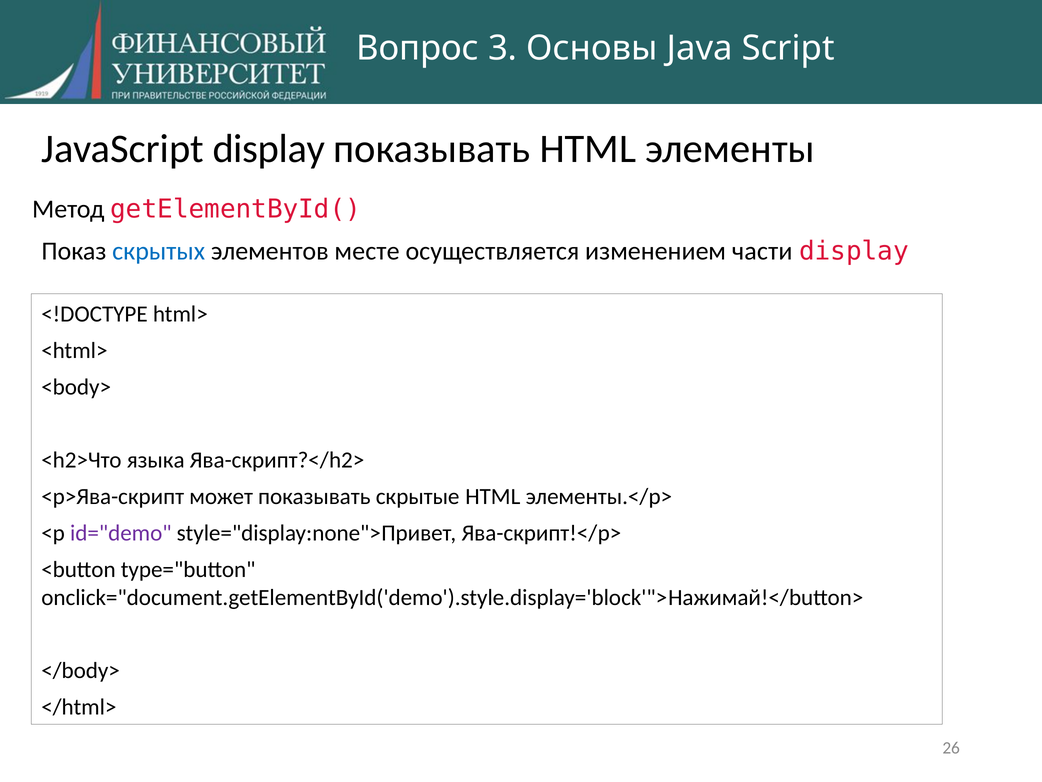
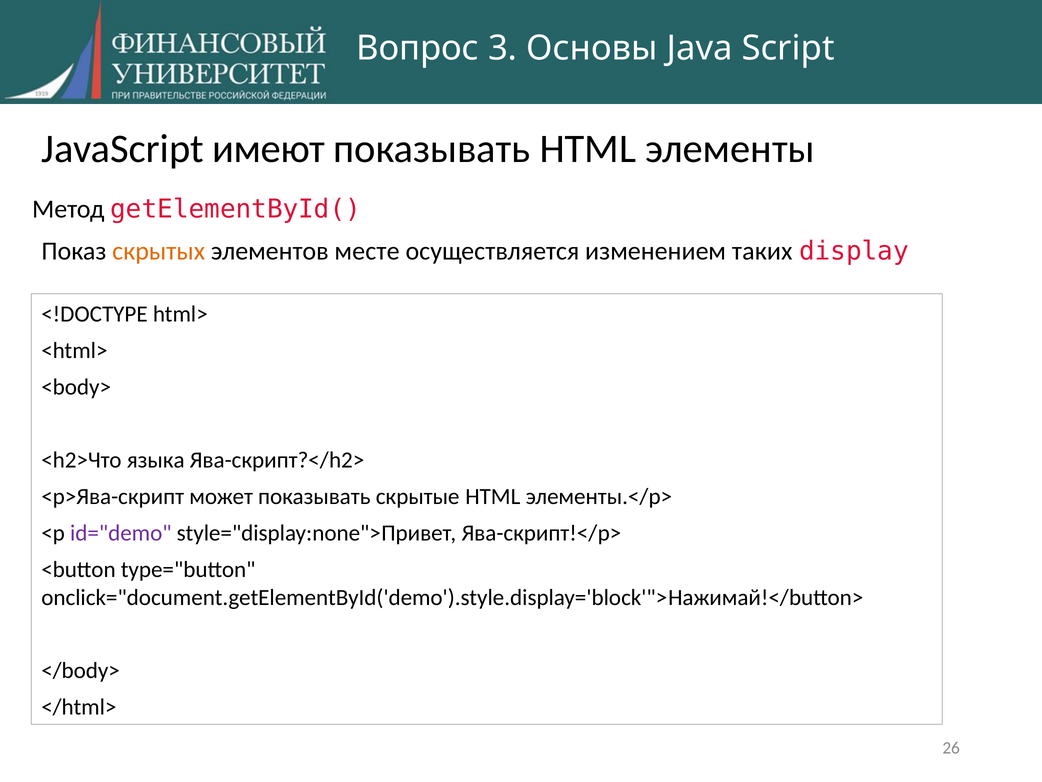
JavaScript display: display -> имеют
скрытых colour: blue -> orange
части: части -> таких
